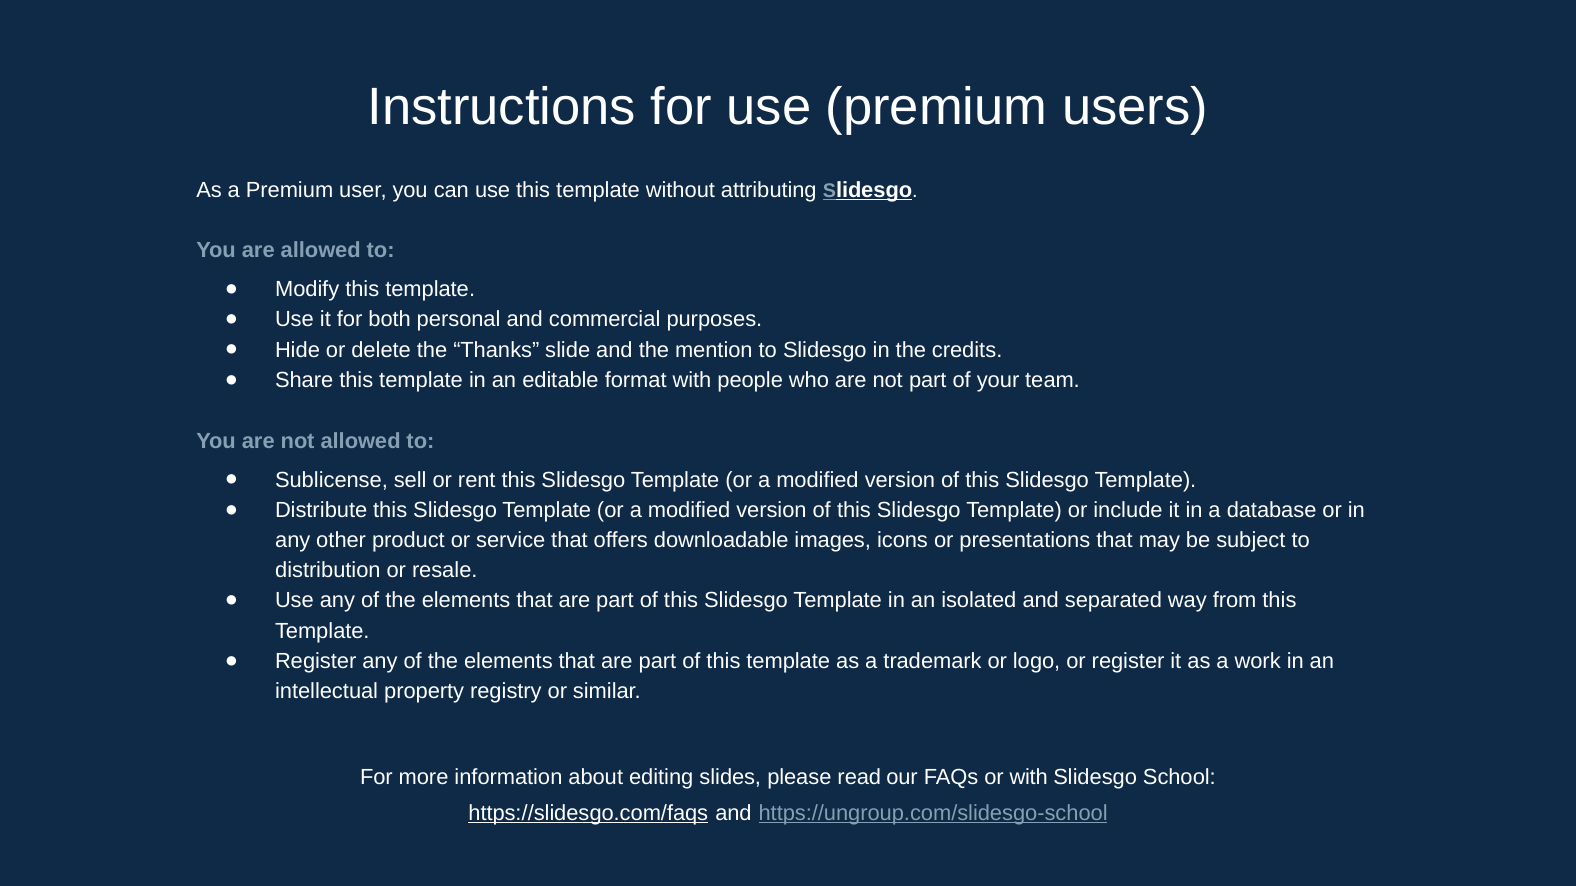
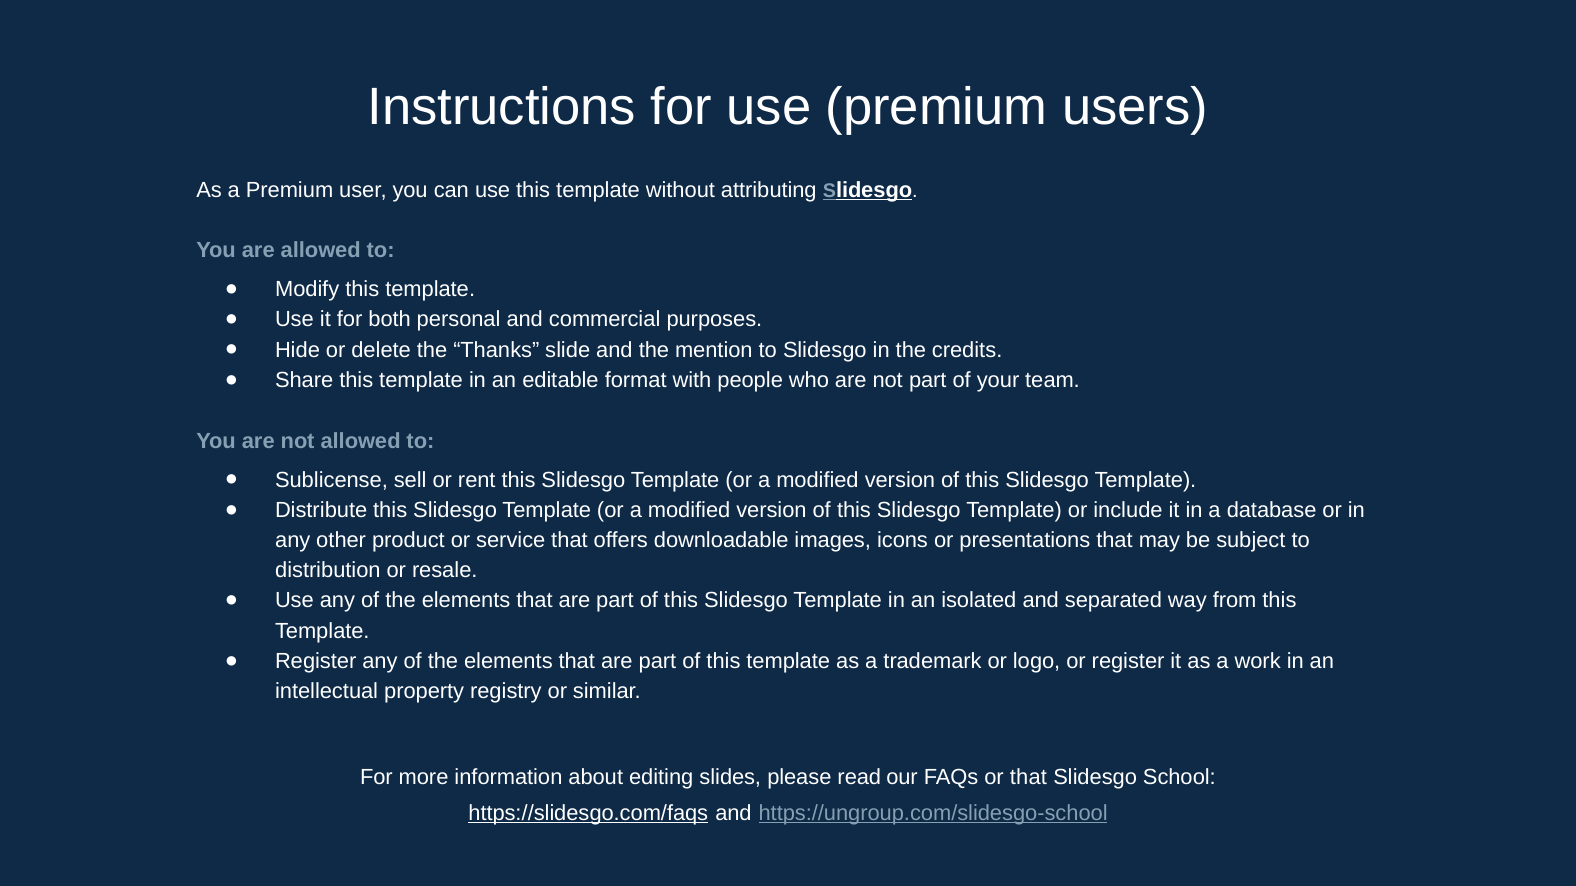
or with: with -> that
